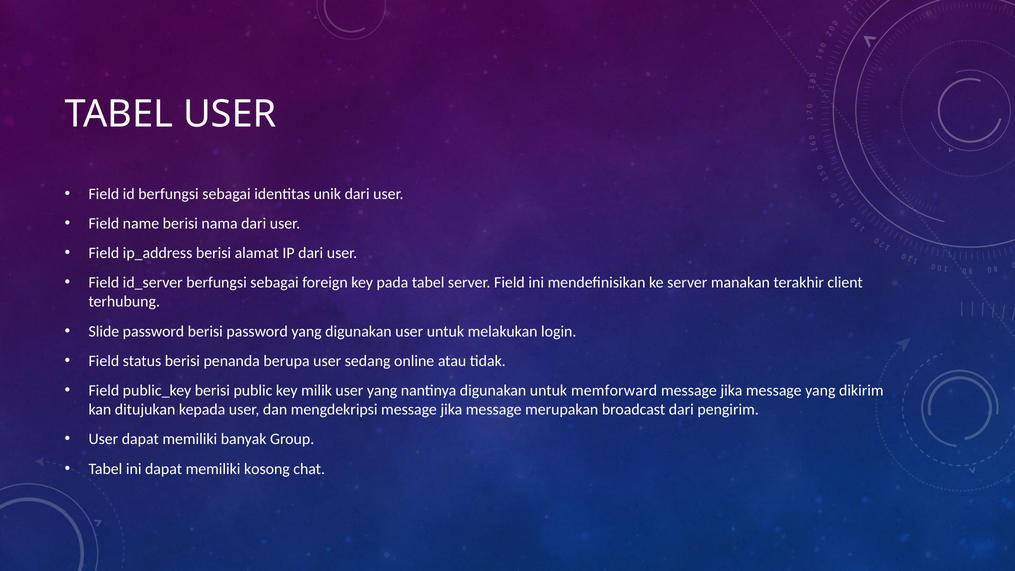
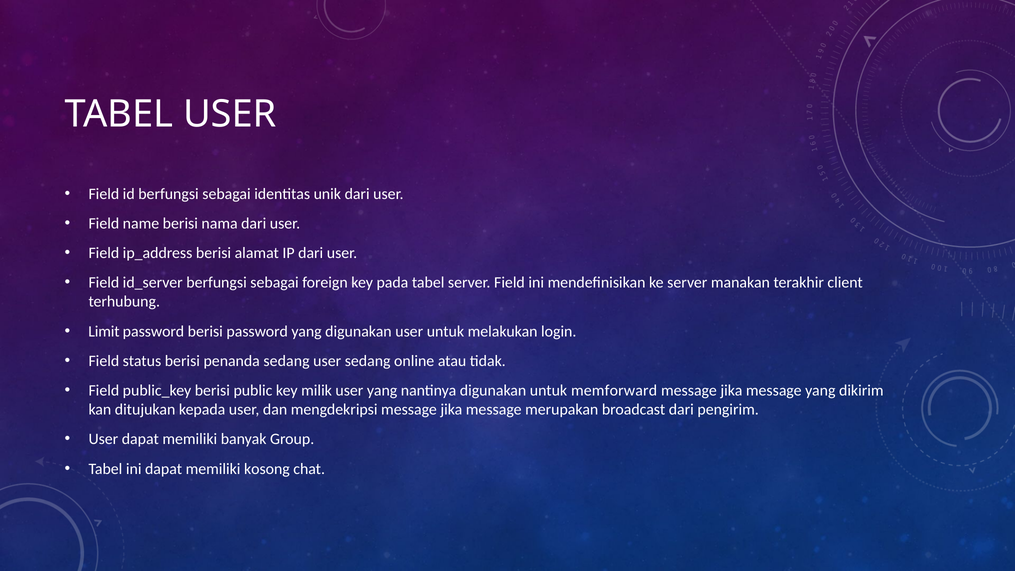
Slide: Slide -> Limit
penanda berupa: berupa -> sedang
